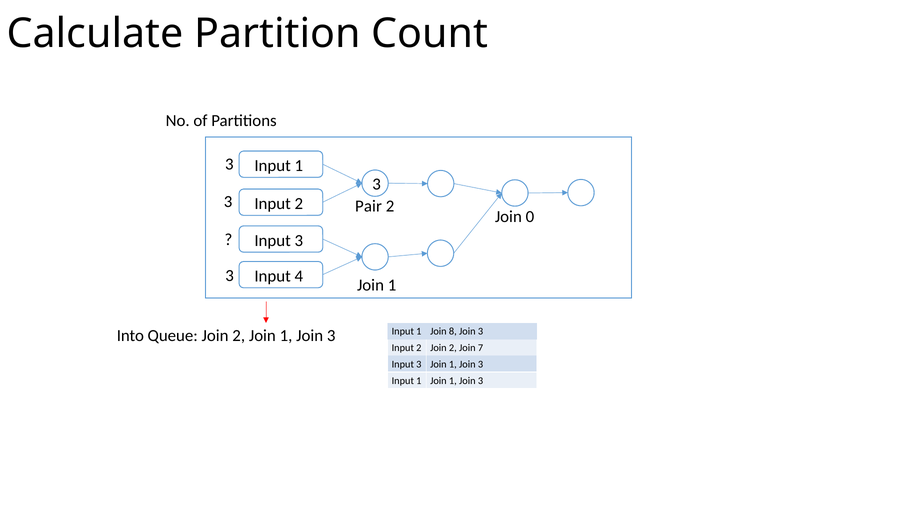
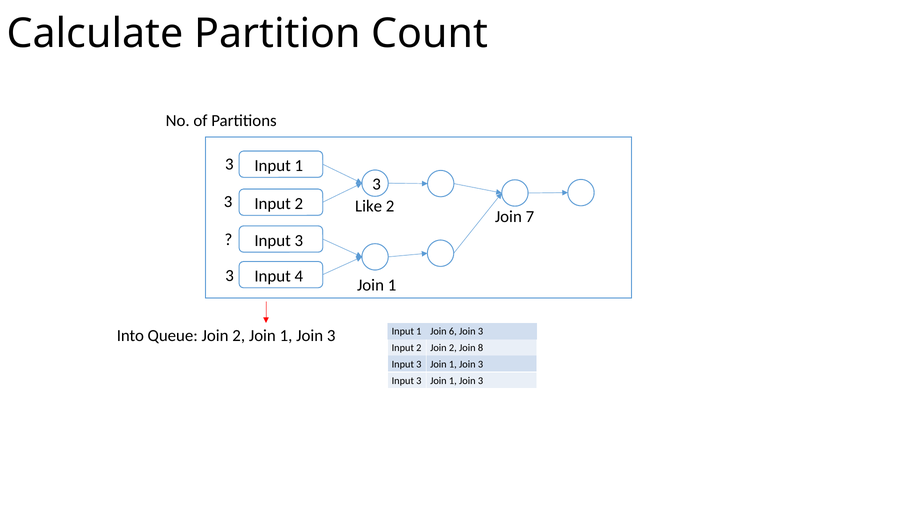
Pair: Pair -> Like
0: 0 -> 7
8: 8 -> 6
7: 7 -> 8
1 at (419, 380): 1 -> 3
